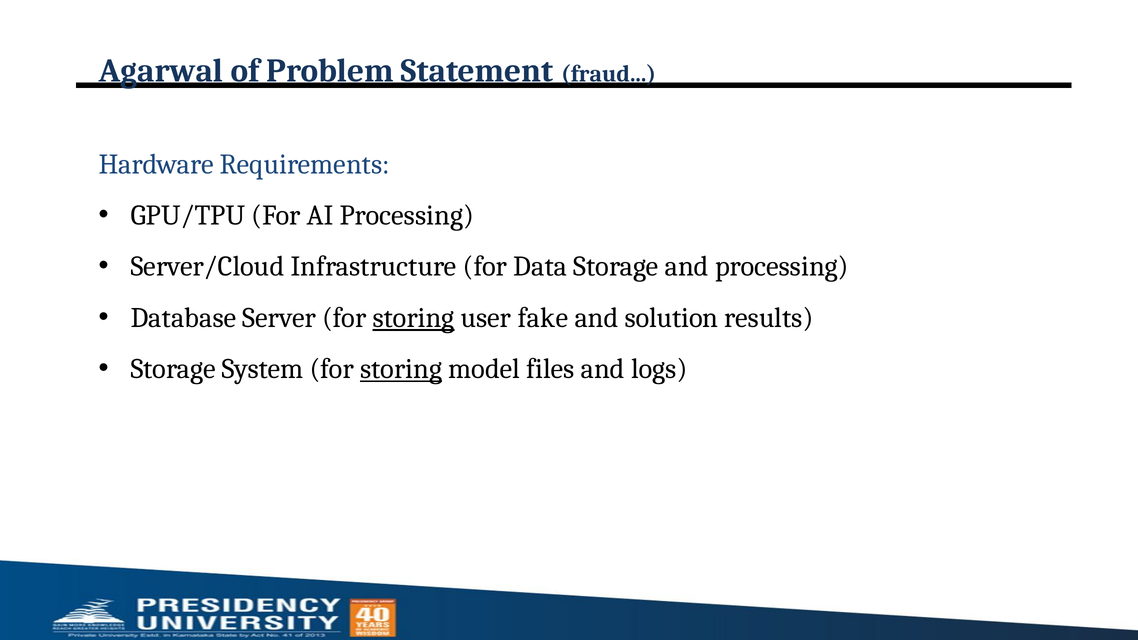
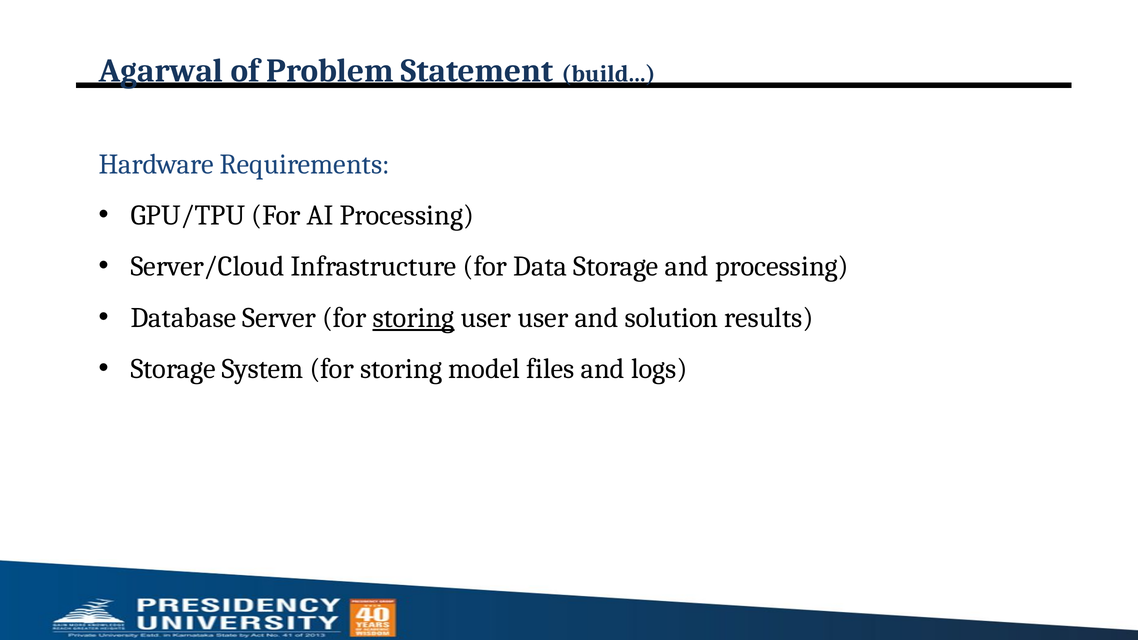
fraud: fraud -> build
user fake: fake -> user
storing at (401, 369) underline: present -> none
